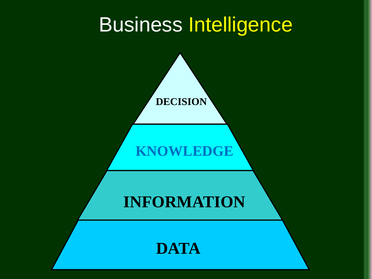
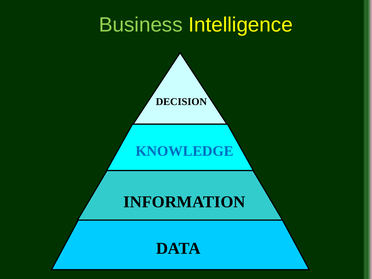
Business colour: white -> light green
